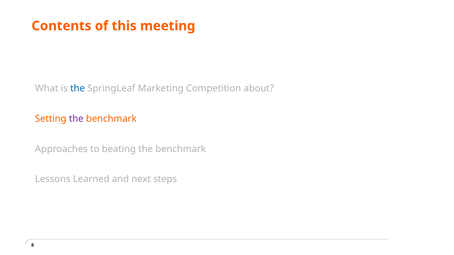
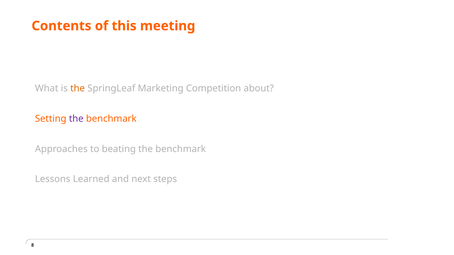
the at (78, 89) colour: blue -> orange
